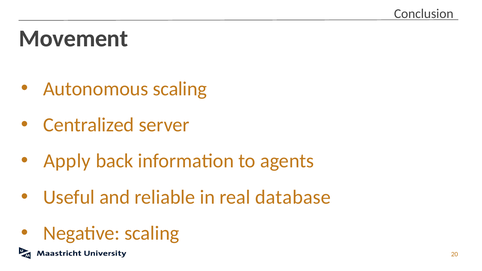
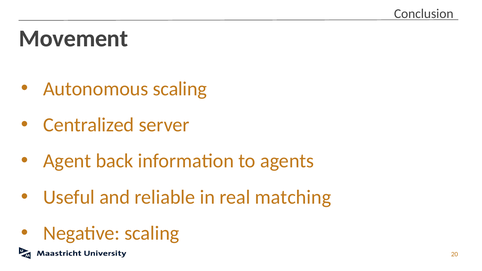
Apply: Apply -> Agent
database: database -> matching
